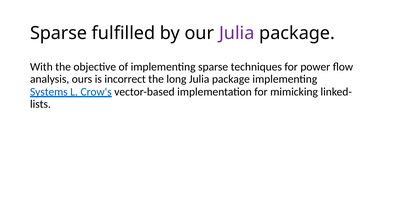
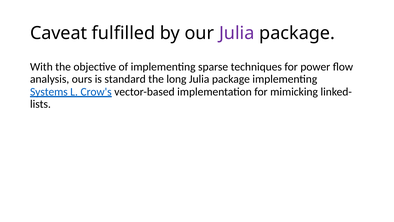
Sparse at (59, 33): Sparse -> Caveat
incorrect: incorrect -> standard
